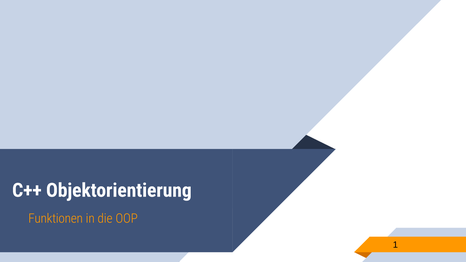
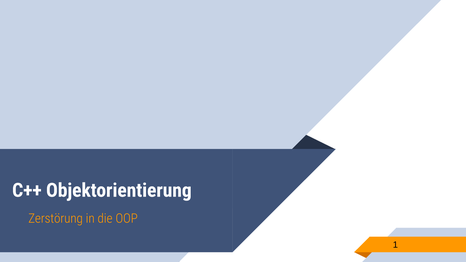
Funktionen: Funktionen -> Zerstörung
